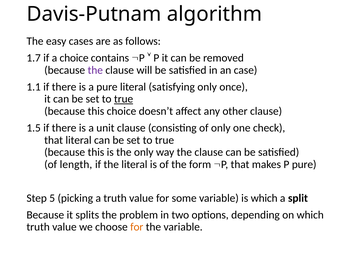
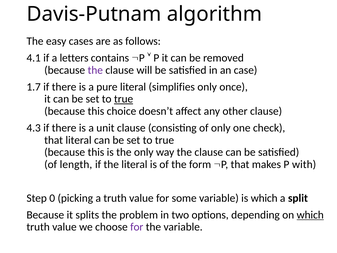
1.7: 1.7 -> 4.1
a choice: choice -> letters
1.1: 1.1 -> 1.7
satisfying: satisfying -> simplifies
1.5: 1.5 -> 4.3
P pure: pure -> with
5: 5 -> 0
which at (310, 215) underline: none -> present
for at (137, 227) colour: orange -> purple
